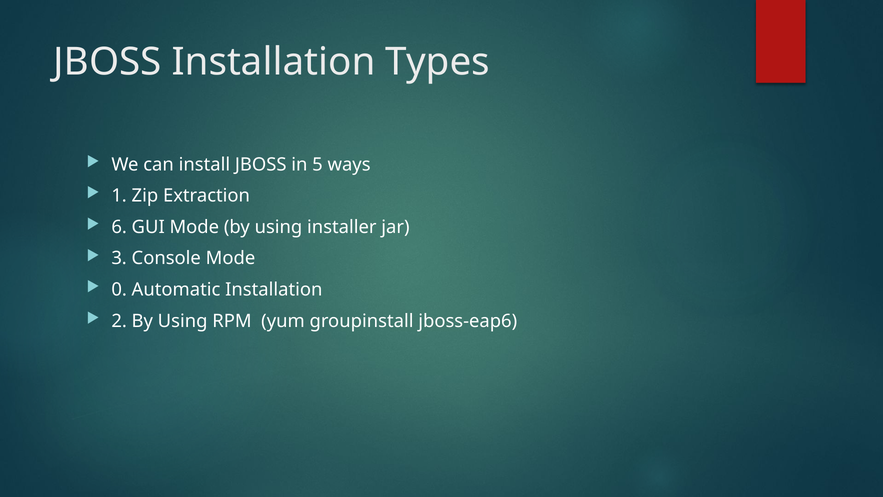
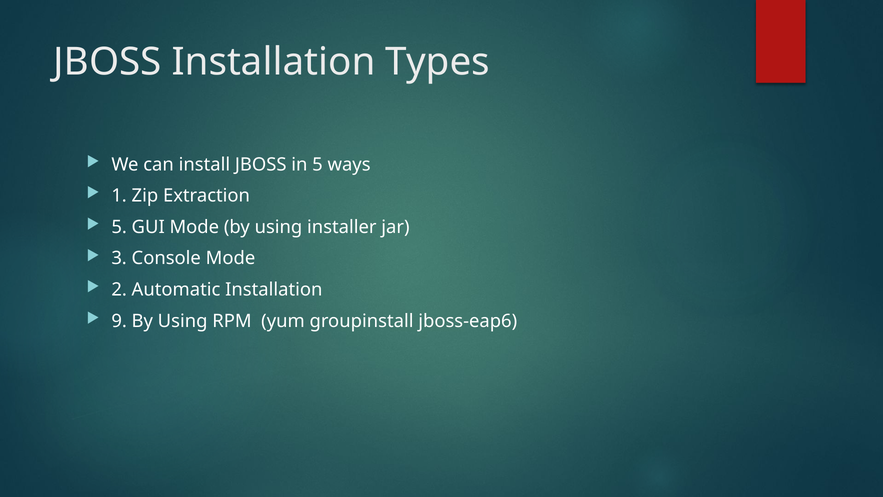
6 at (119, 227): 6 -> 5
0: 0 -> 2
2: 2 -> 9
